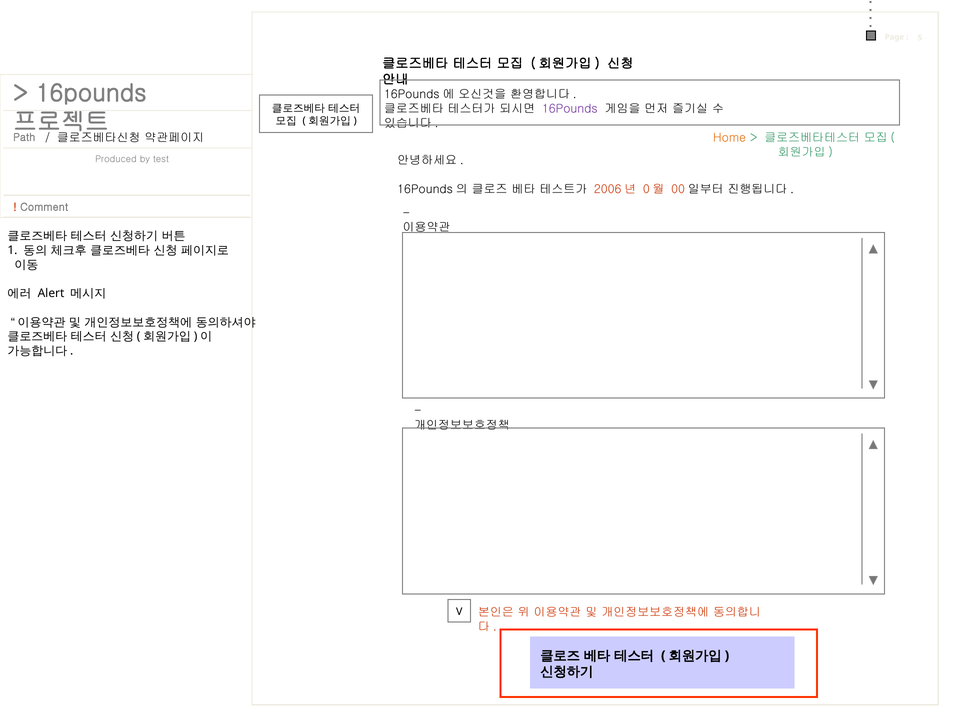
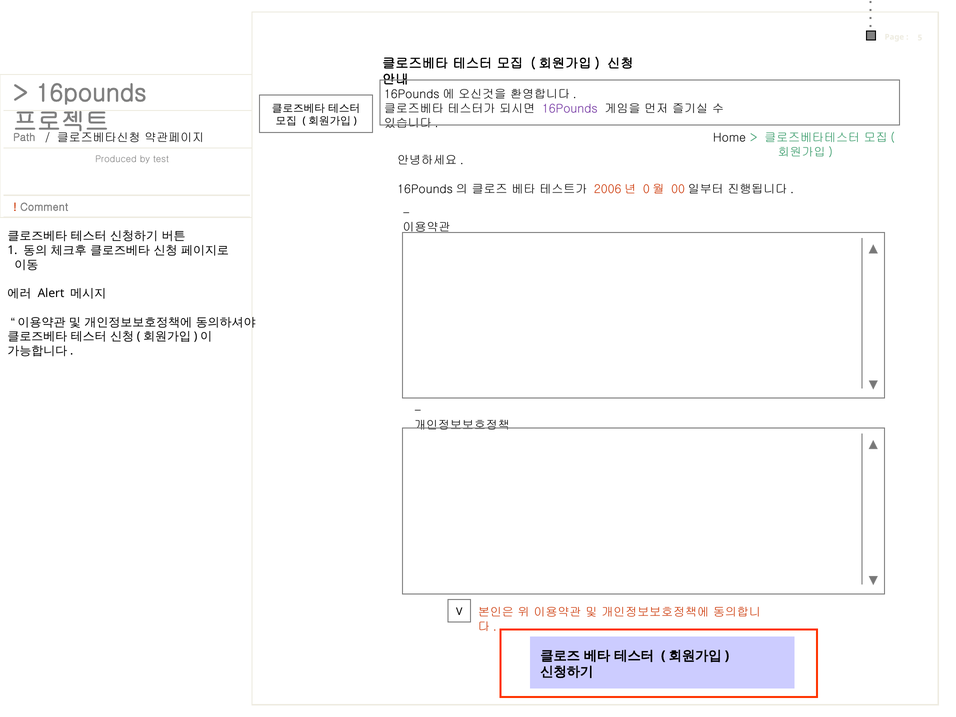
Home colour: orange -> black
